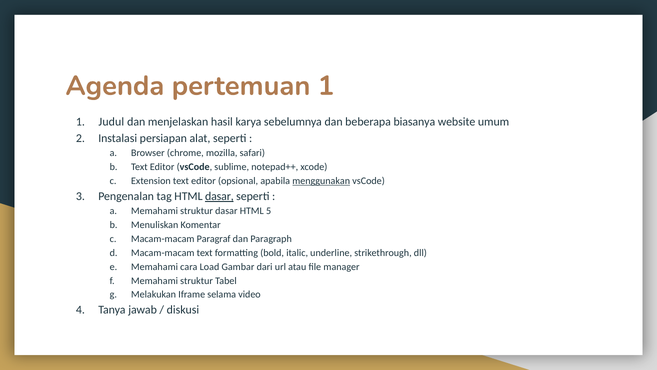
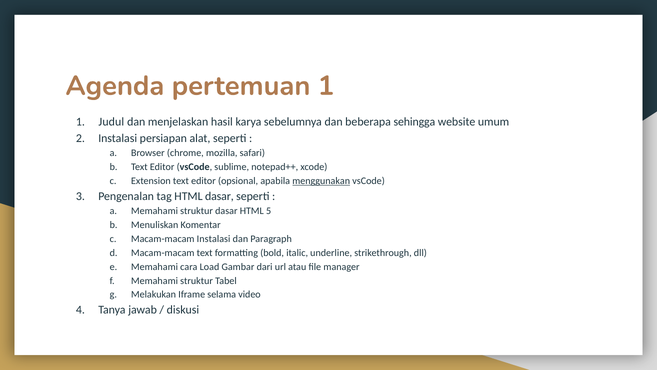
biasanya: biasanya -> sehingga
dasar at (219, 196) underline: present -> none
Macam-macam Paragraf: Paragraf -> Instalasi
